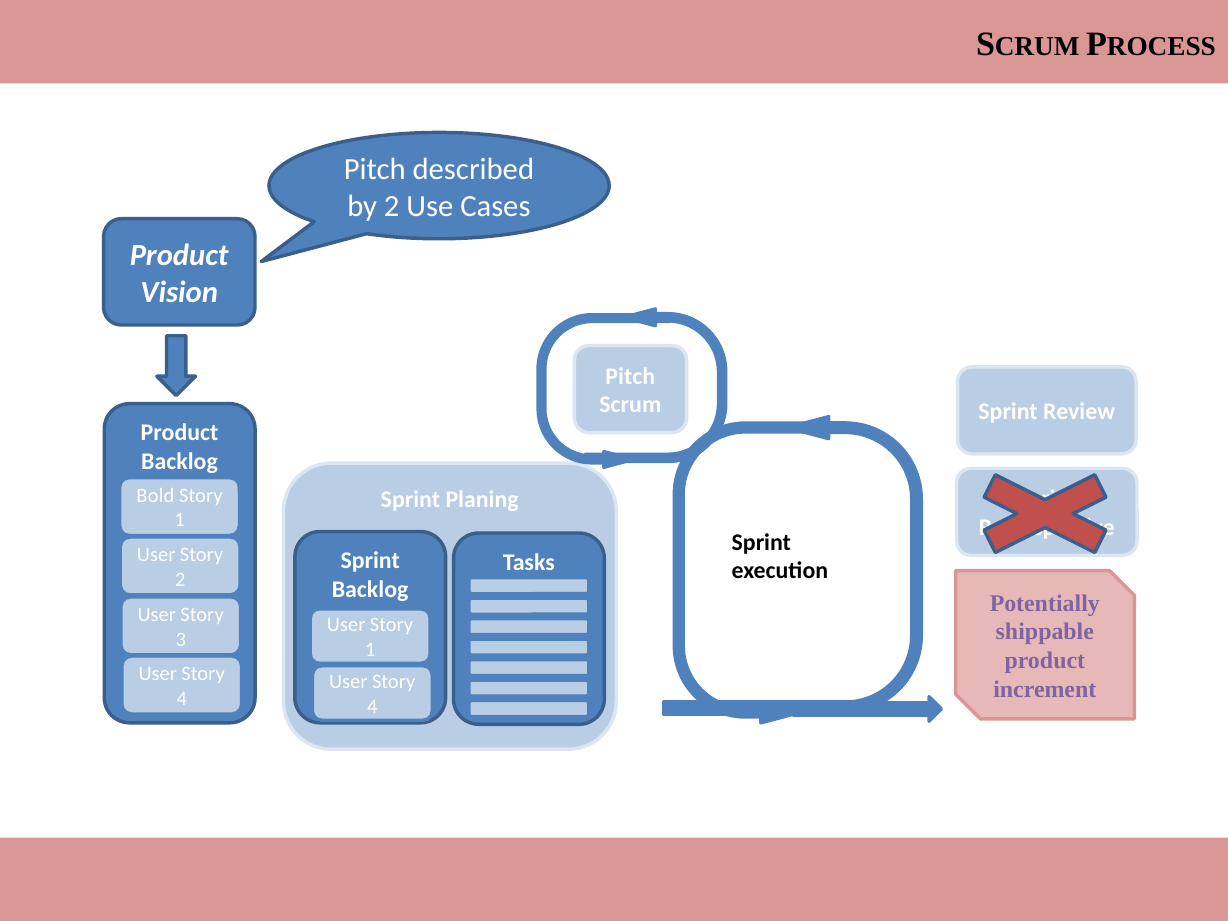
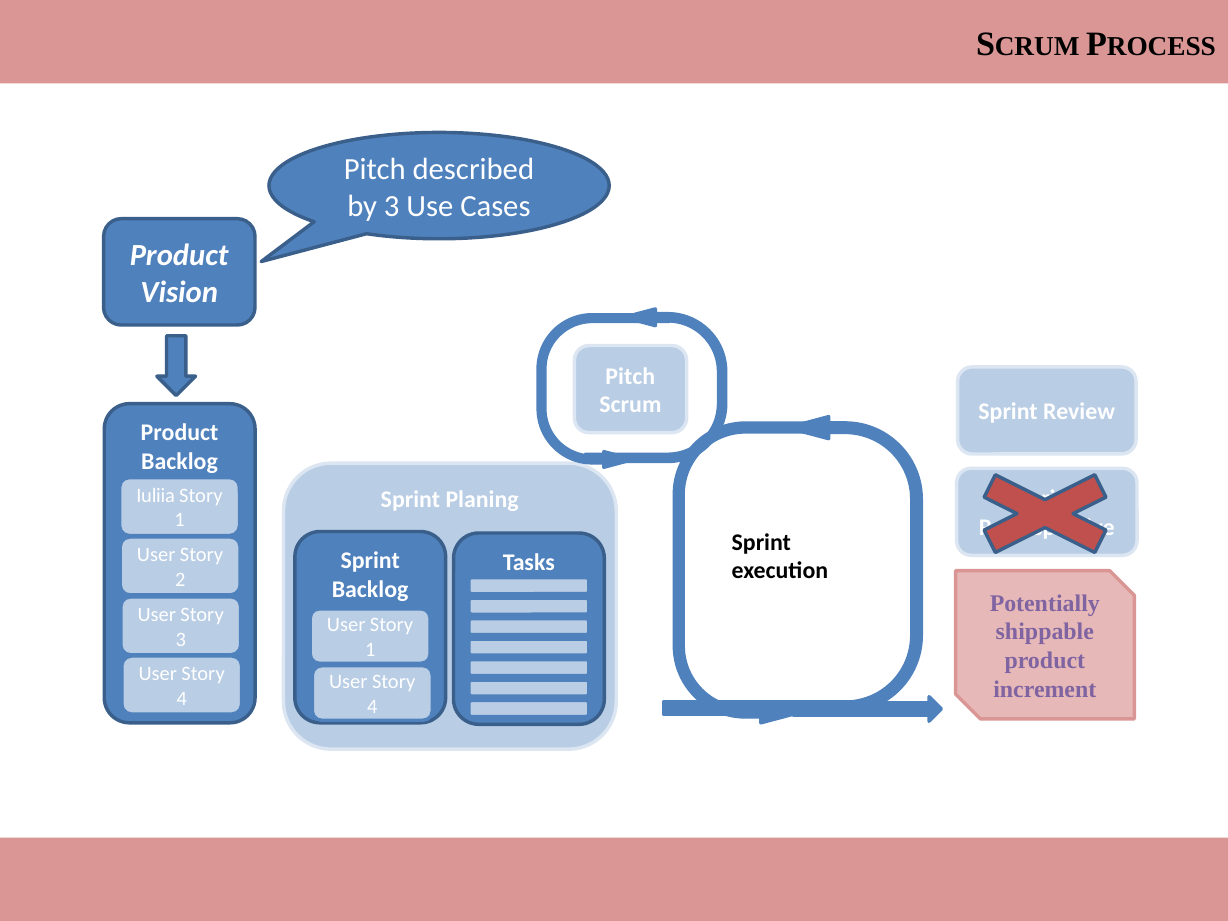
by 2: 2 -> 3
Bold at (155, 496): Bold -> Iuliia
